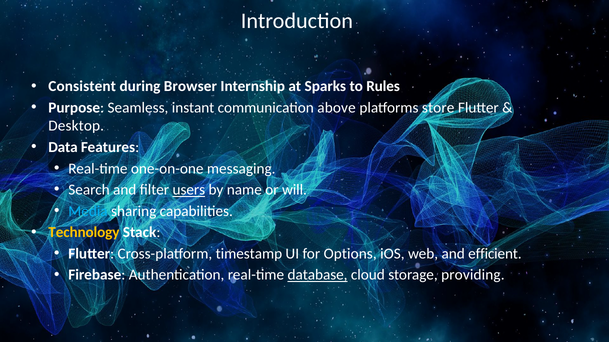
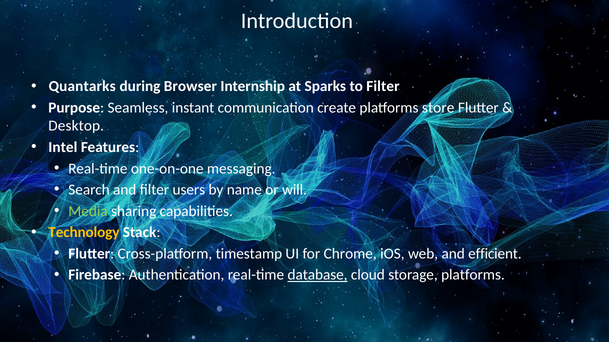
Consistent: Consistent -> Quantarks
to Rules: Rules -> Filter
above: above -> create
Data: Data -> Intel
users underline: present -> none
Media colour: light blue -> light green
Options: Options -> Chrome
storage providing: providing -> platforms
